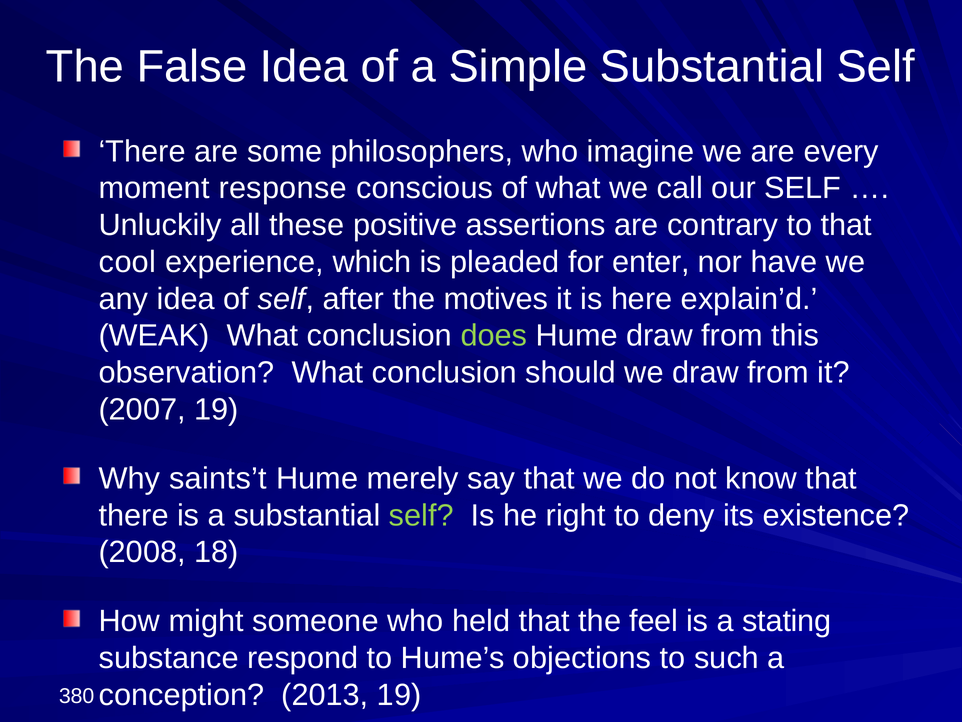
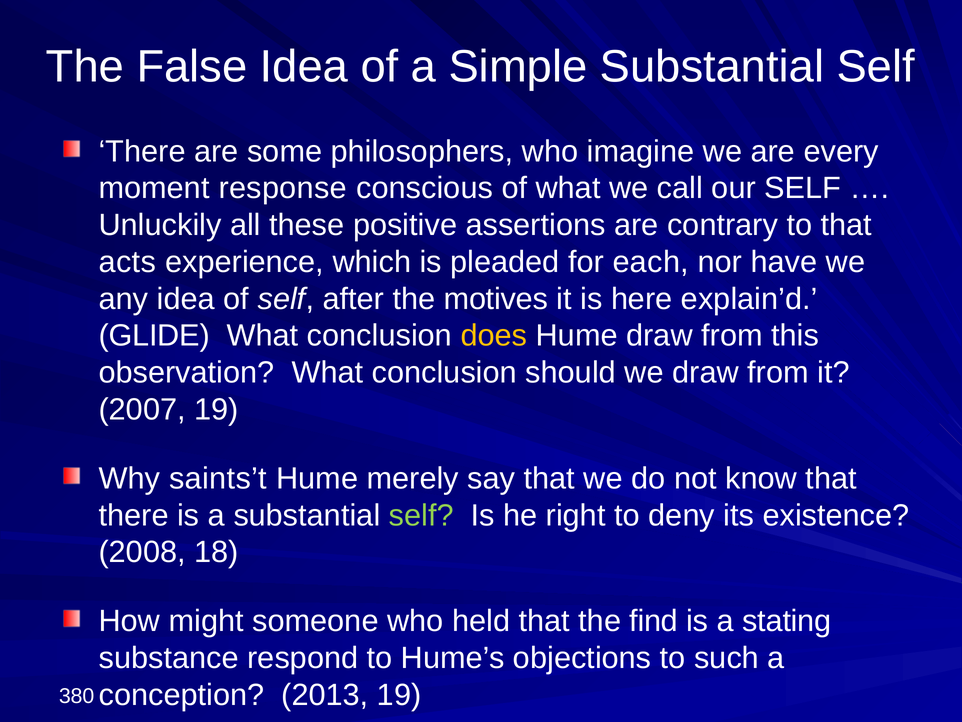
cool: cool -> acts
enter: enter -> each
WEAK: WEAK -> GLIDE
does colour: light green -> yellow
feel: feel -> find
